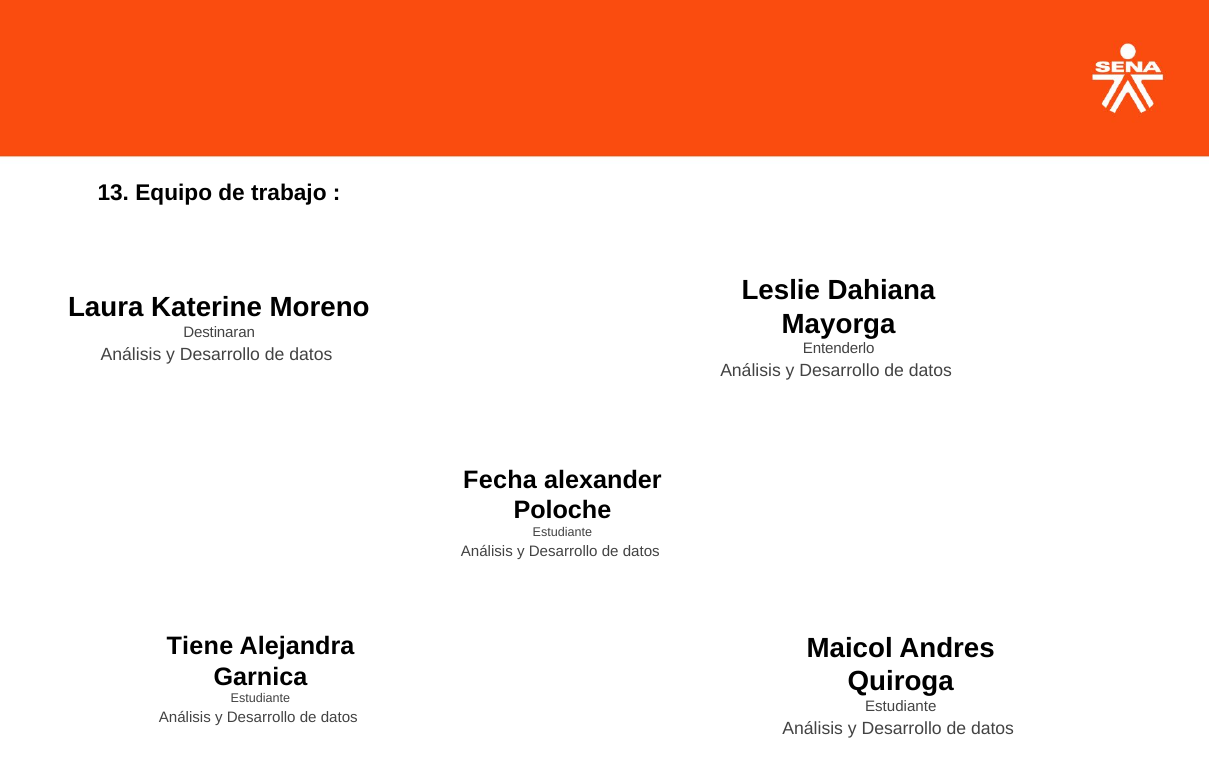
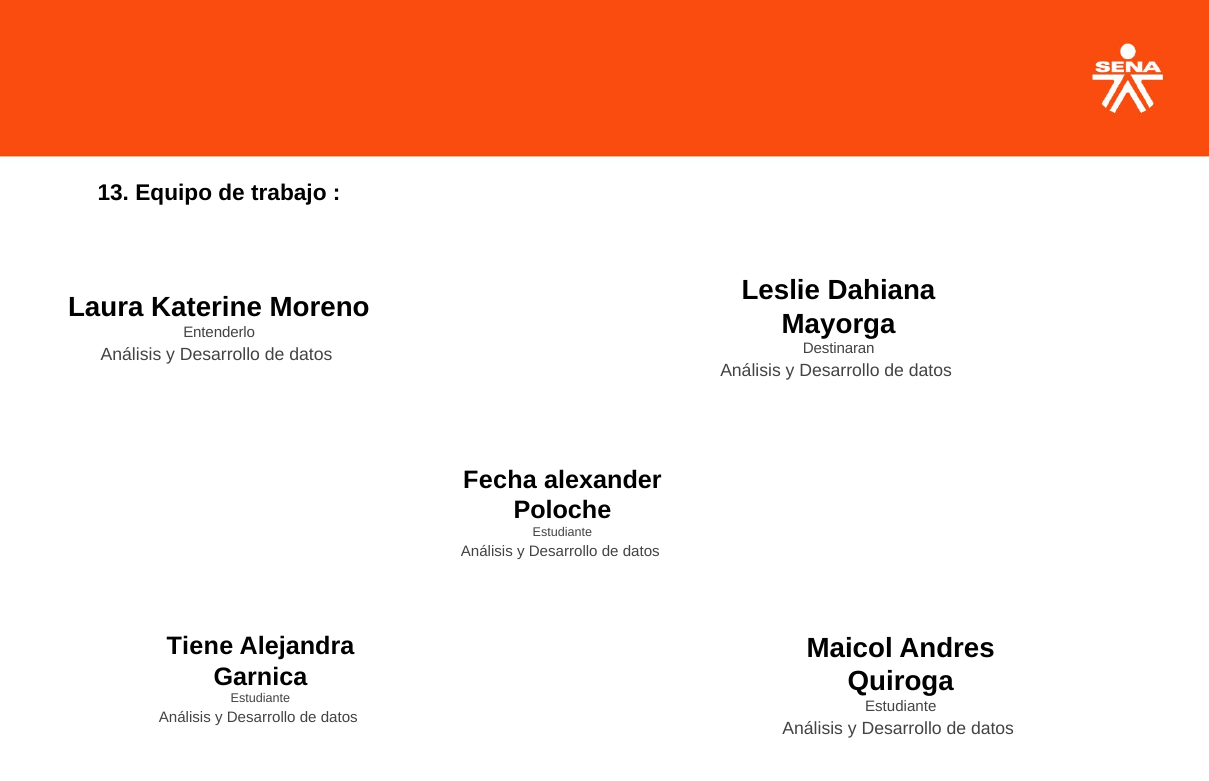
Destinaran: Destinaran -> Entenderlo
Entenderlo: Entenderlo -> Destinaran
